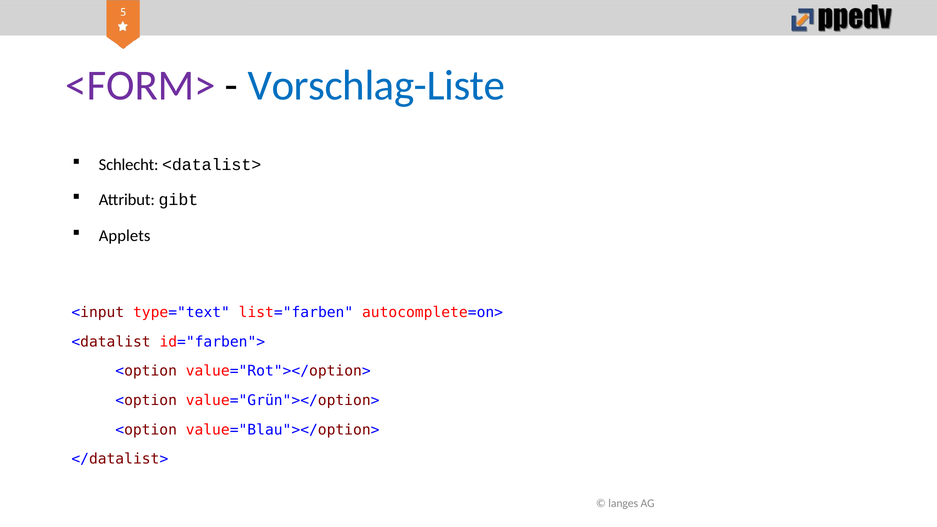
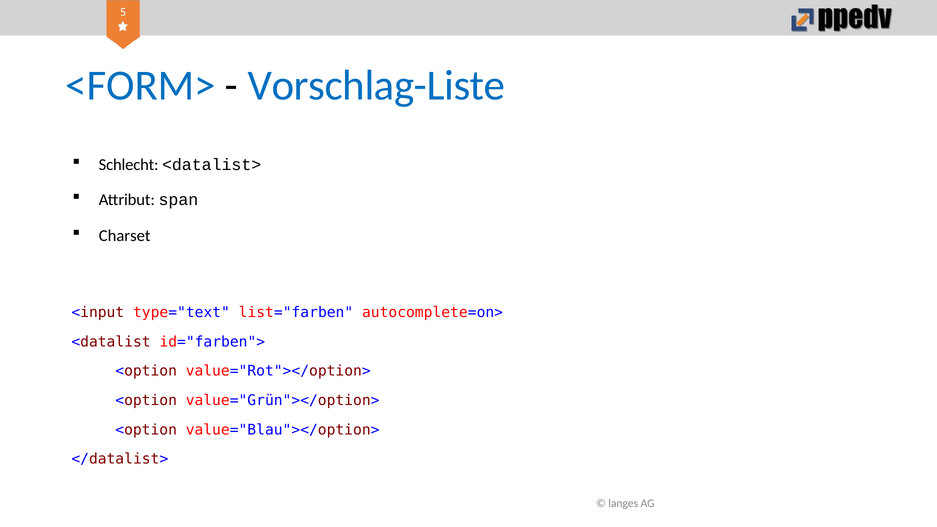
<FORM> colour: purple -> blue
gibt: gibt -> span
Applets: Applets -> Charset
